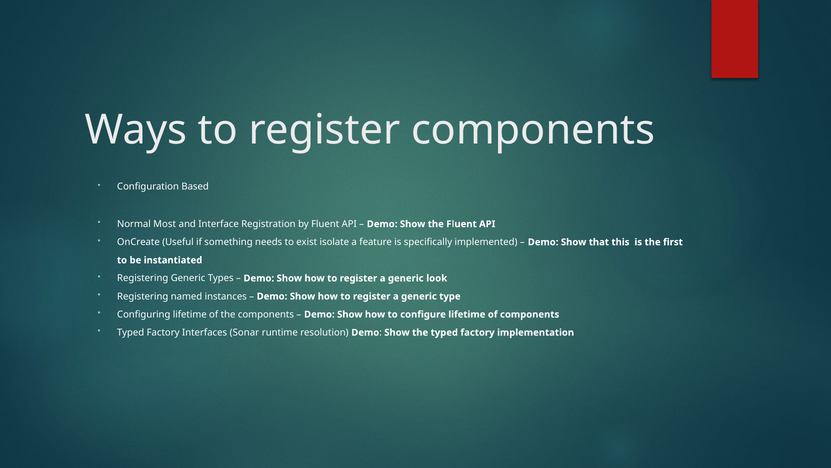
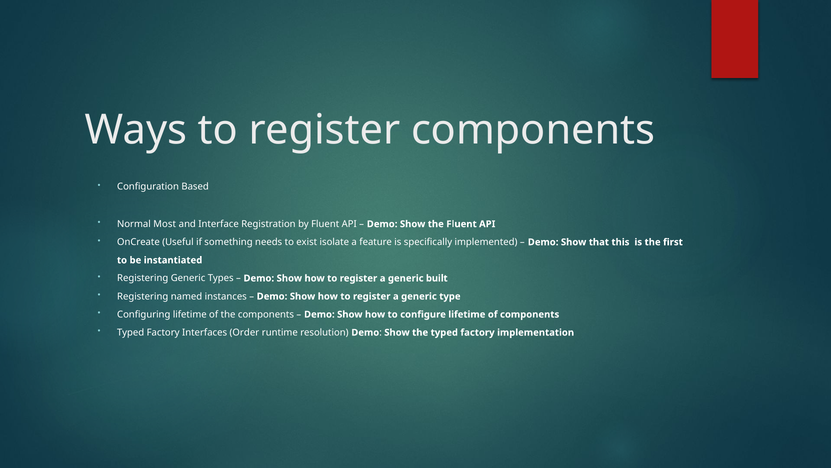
look: look -> built
Sonar: Sonar -> Order
